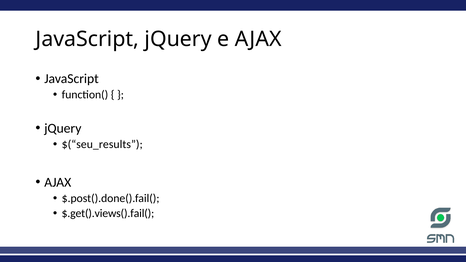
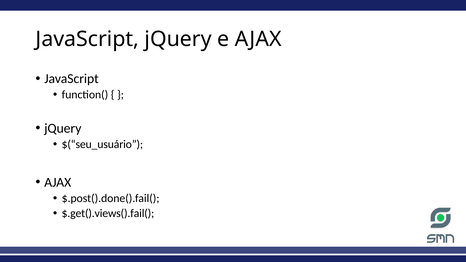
$(“seu_results: $(“seu_results -> $(“seu_usuário
